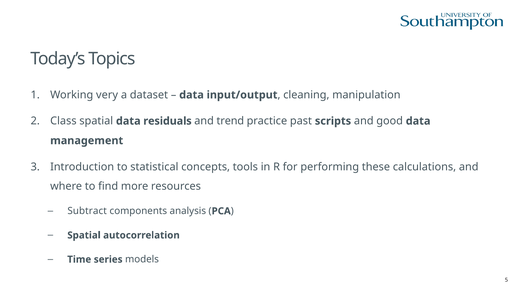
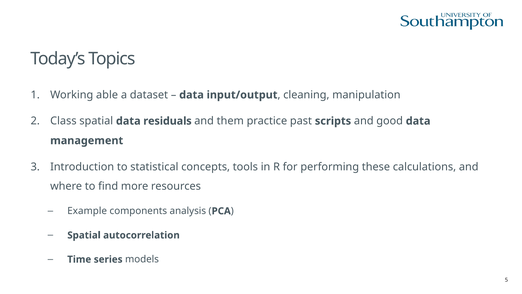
very: very -> able
trend: trend -> them
Subtract: Subtract -> Example
